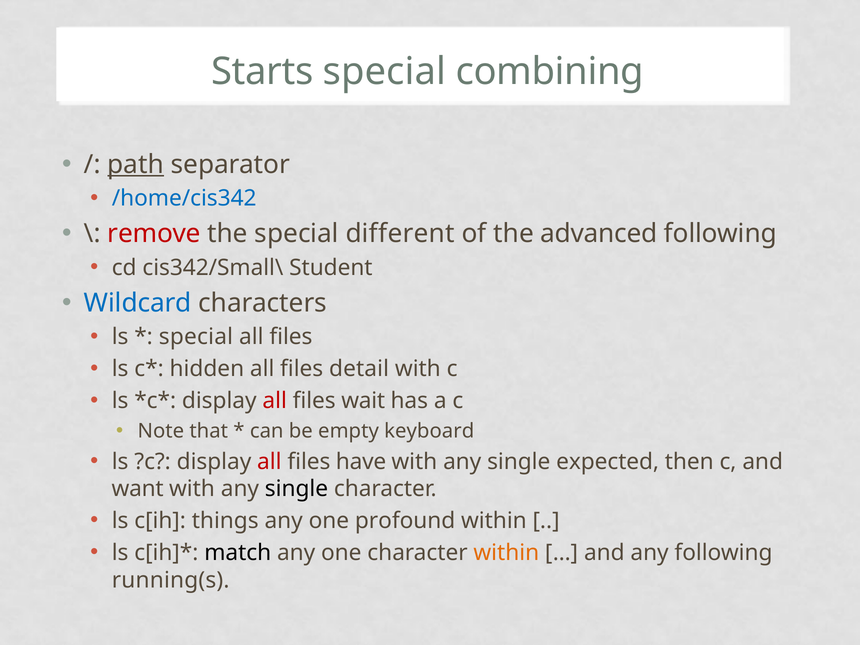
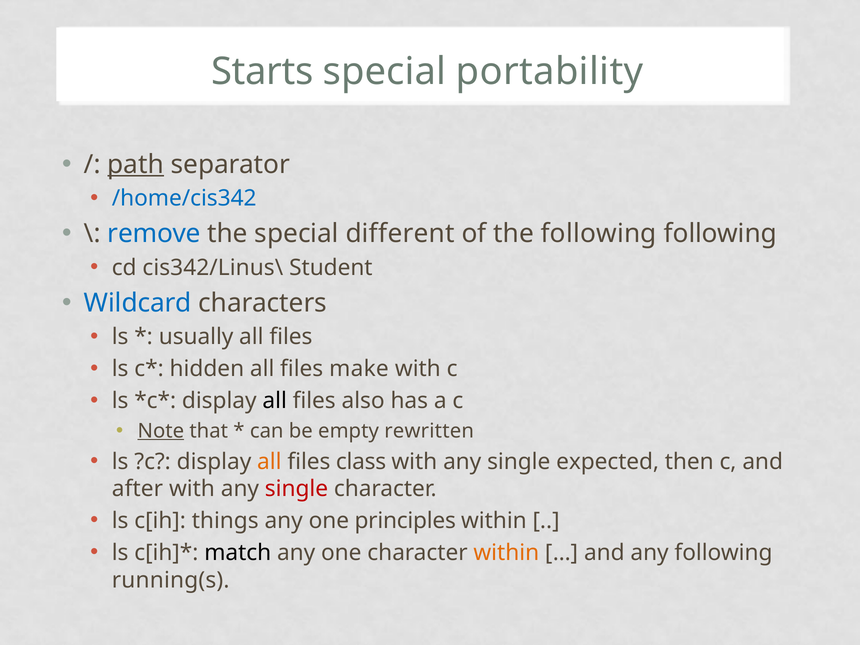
combining: combining -> portability
remove colour: red -> blue
the advanced: advanced -> following
cis342/Small\: cis342/Small\ -> cis342/Linus\
special at (196, 337): special -> usually
detail: detail -> make
all at (275, 401) colour: red -> black
wait: wait -> also
Note underline: none -> present
keyboard: keyboard -> rewritten
all at (269, 462) colour: red -> orange
have: have -> class
want: want -> after
single at (296, 489) colour: black -> red
profound: profound -> principles
